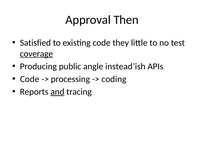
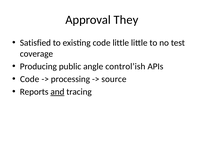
Then: Then -> They
code they: they -> little
coverage underline: present -> none
instead’ish: instead’ish -> control’ish
coding: coding -> source
